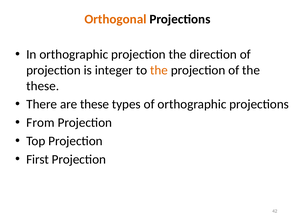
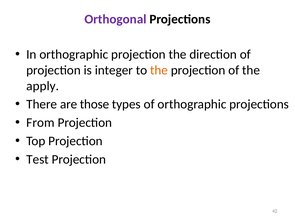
Orthogonal colour: orange -> purple
these at (43, 86): these -> apply
are these: these -> those
First: First -> Test
